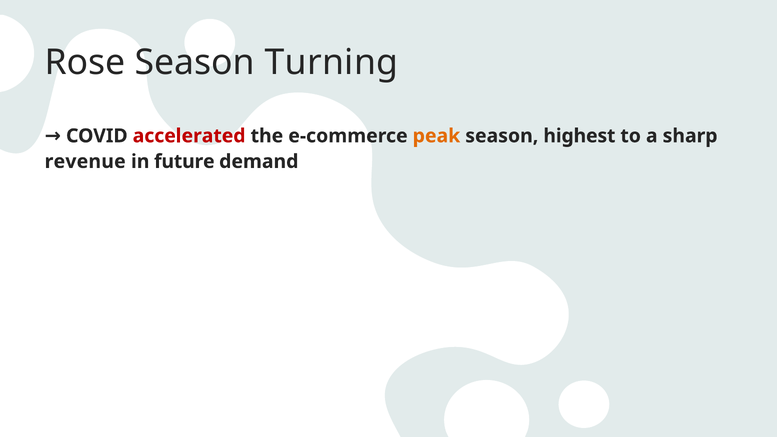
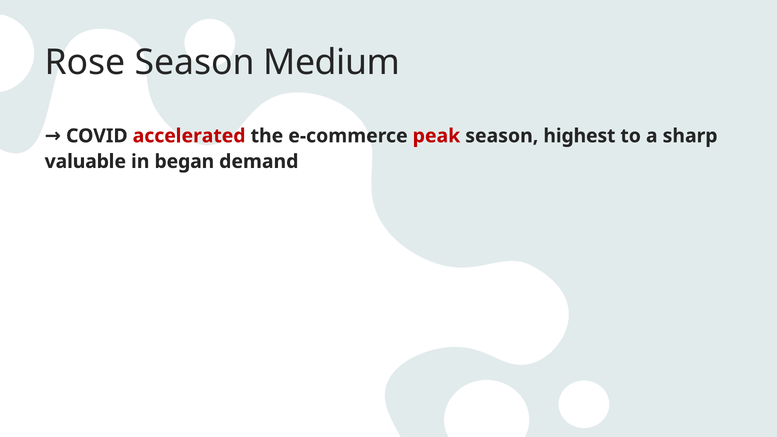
Turning: Turning -> Medium
peak colour: orange -> red
revenue: revenue -> valuable
future: future -> began
